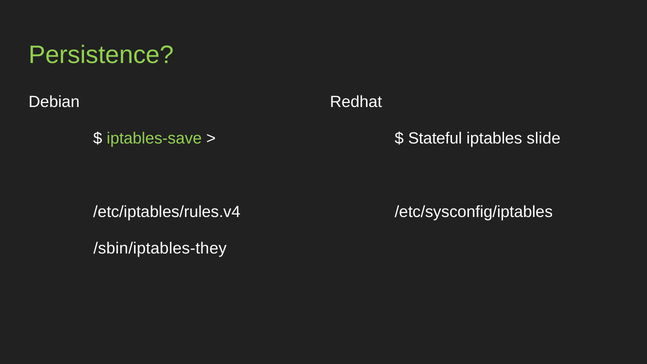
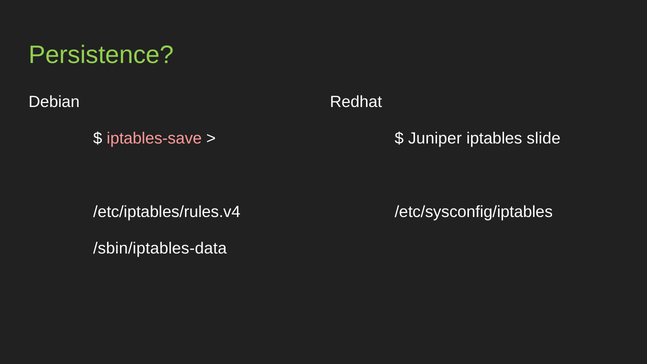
iptables-save colour: light green -> pink
Stateful: Stateful -> Juniper
/sbin/iptables-they: /sbin/iptables-they -> /sbin/iptables-data
